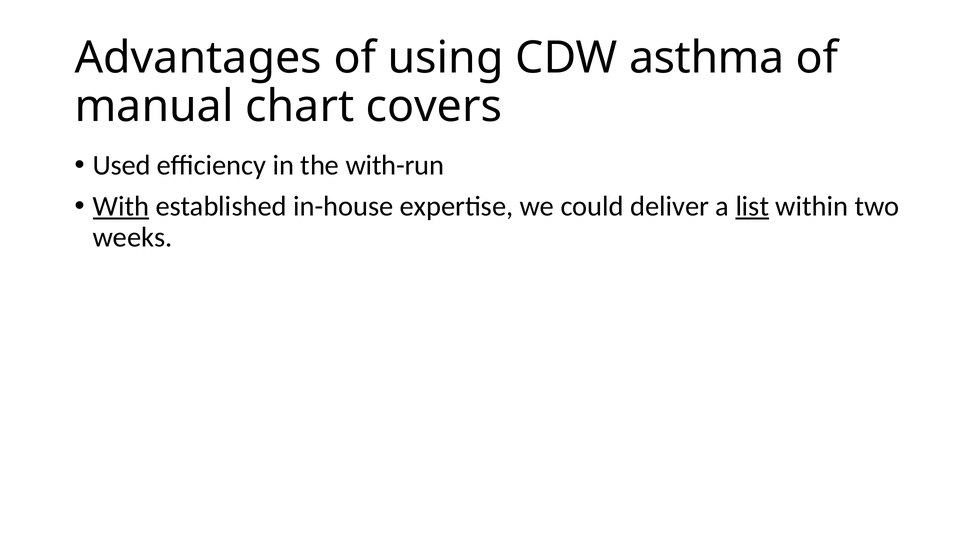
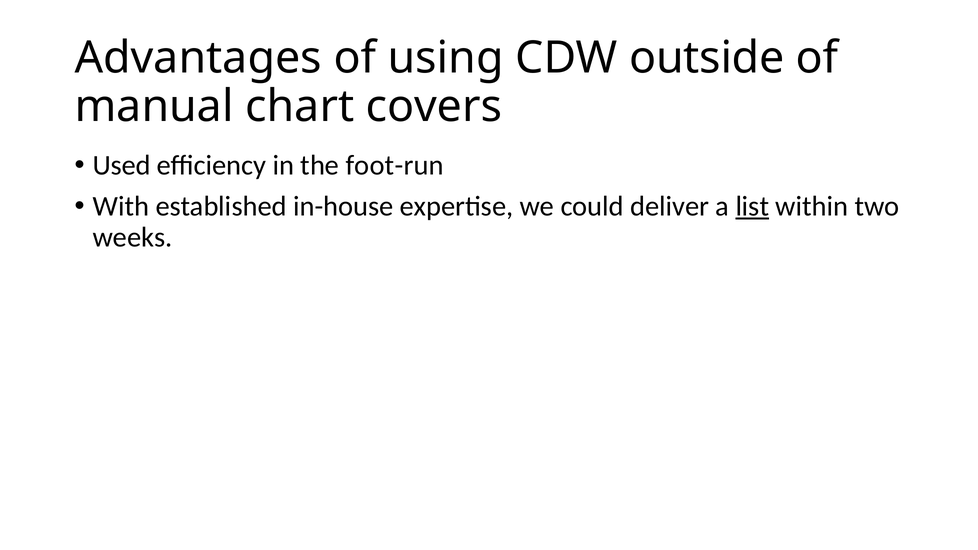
asthma: asthma -> outside
with-run: with-run -> foot-run
With underline: present -> none
